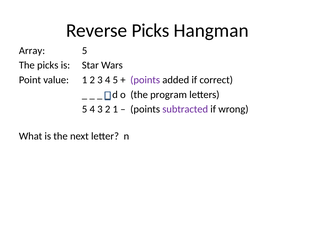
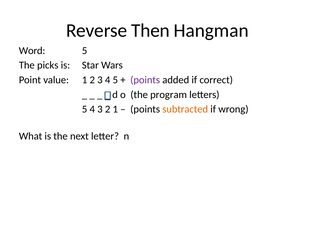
Reverse Picks: Picks -> Then
Array: Array -> Word
subtracted colour: purple -> orange
